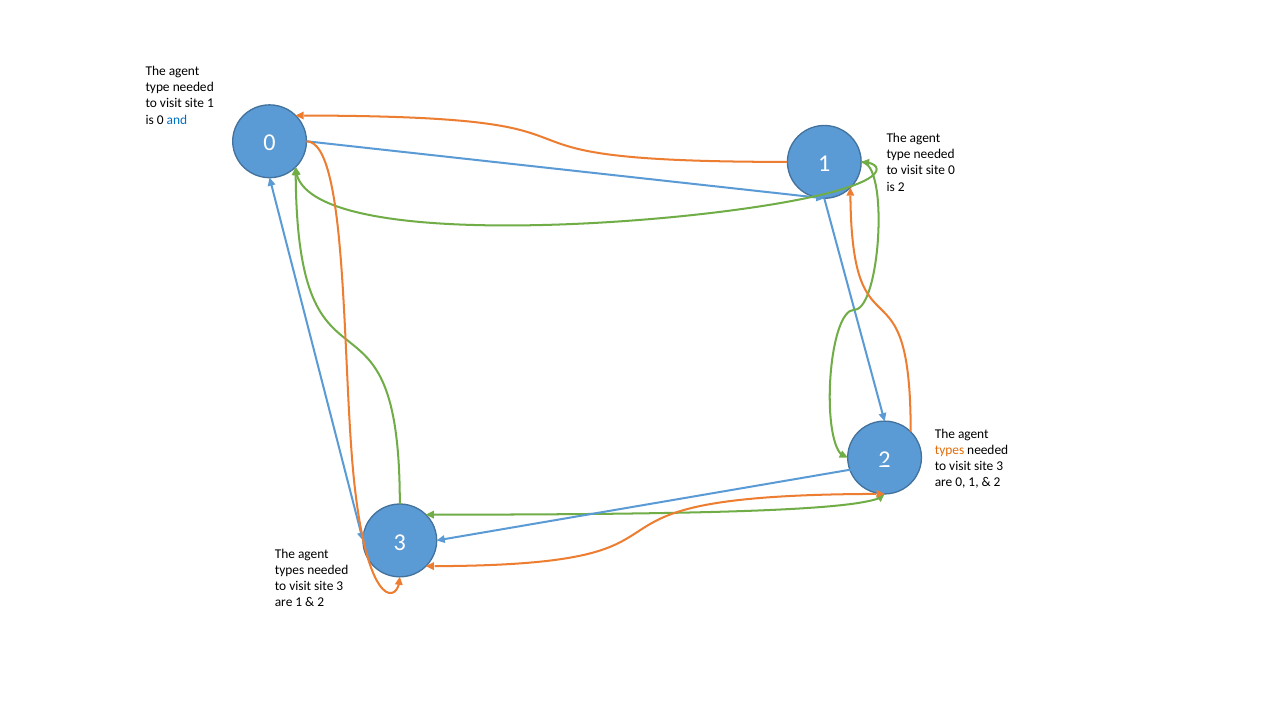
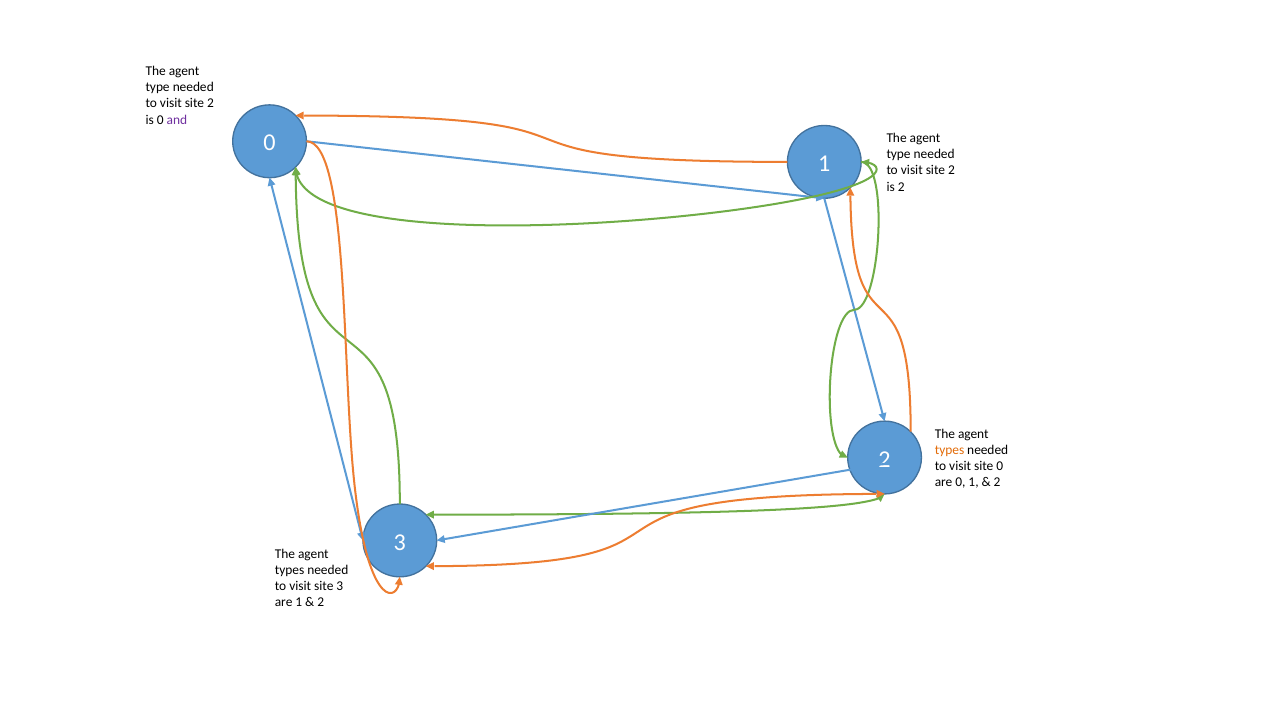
1 at (210, 104): 1 -> 2
and colour: blue -> purple
0 at (951, 171): 0 -> 2
3 at (1000, 466): 3 -> 0
